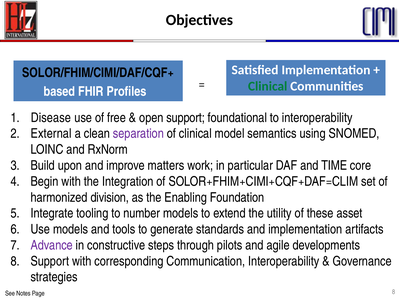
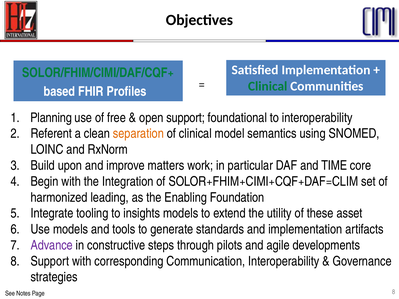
SOLOR/FHIM/CIMI/DAF/CQF+ colour: black -> green
Disease: Disease -> Planning
External: External -> Referent
separation colour: purple -> orange
division: division -> leading
number: number -> insights
